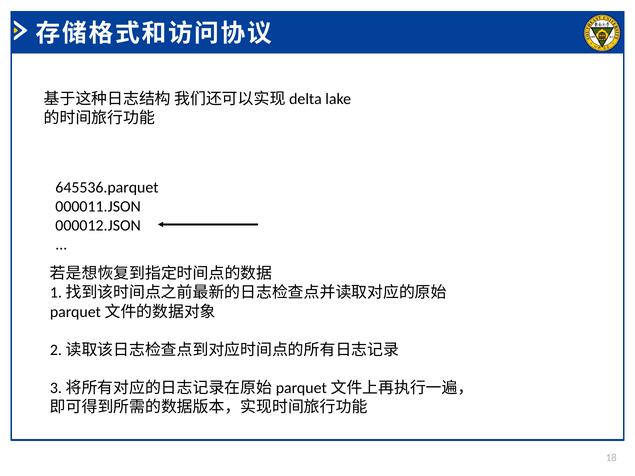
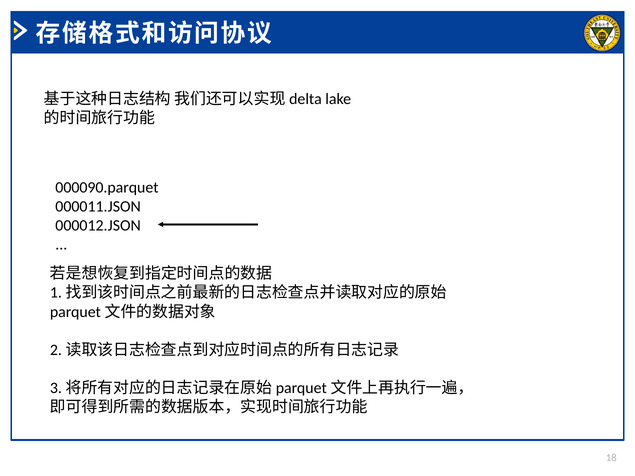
645536.parquet: 645536.parquet -> 000090.parquet
